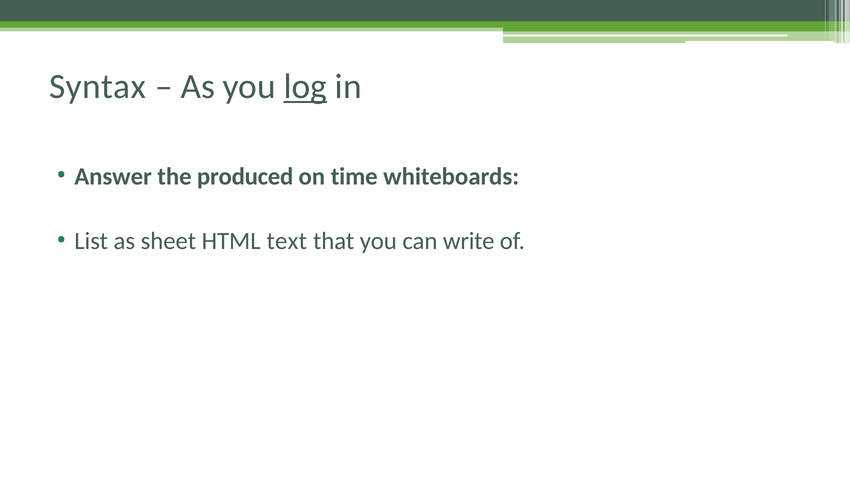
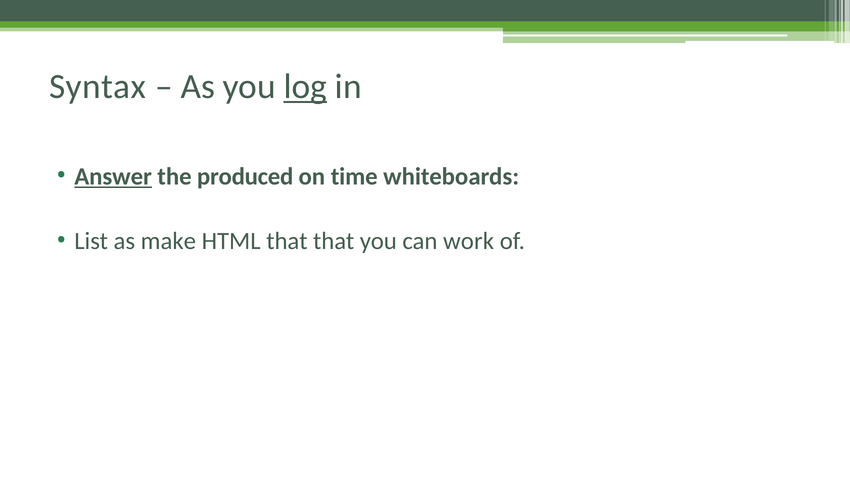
Answer underline: none -> present
sheet: sheet -> make
HTML text: text -> that
write: write -> work
